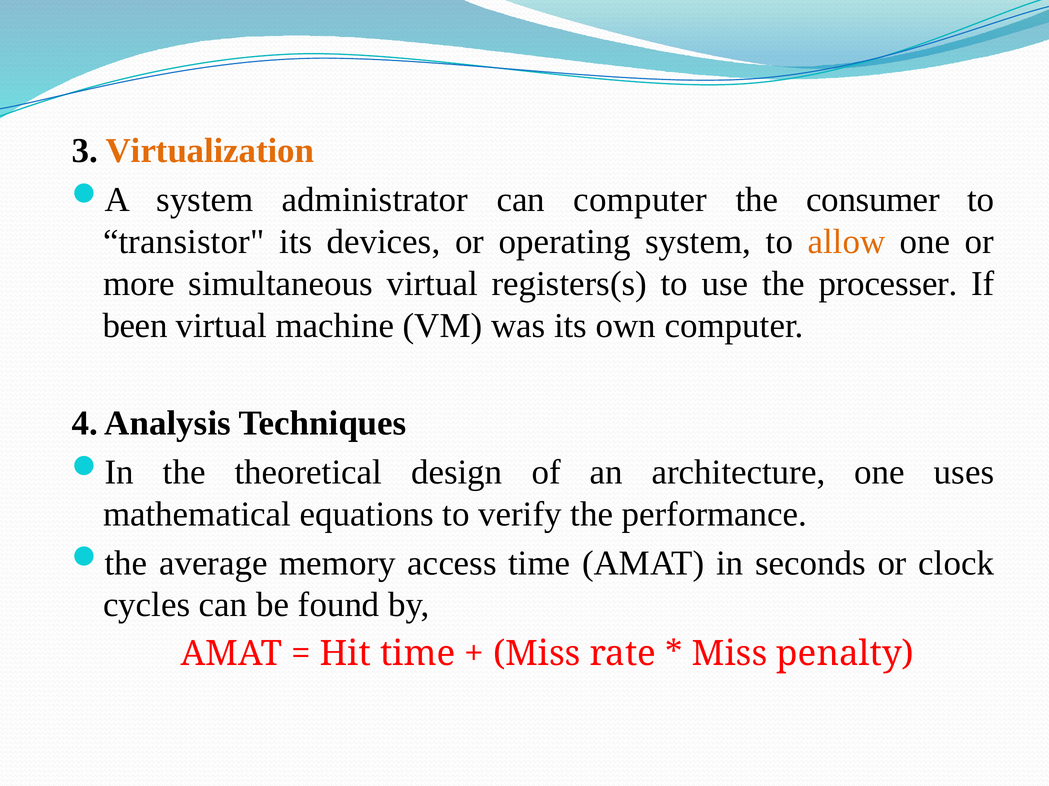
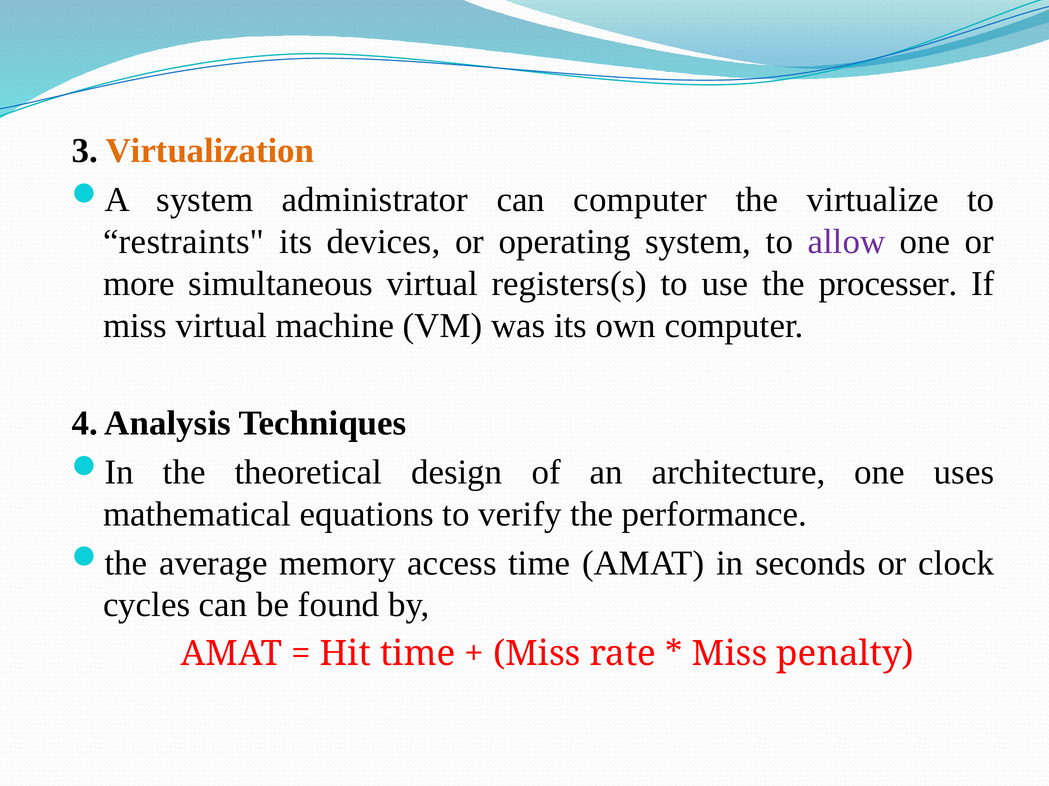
consumer: consumer -> virtualize
transistor: transistor -> restraints
allow colour: orange -> purple
been at (135, 326): been -> miss
